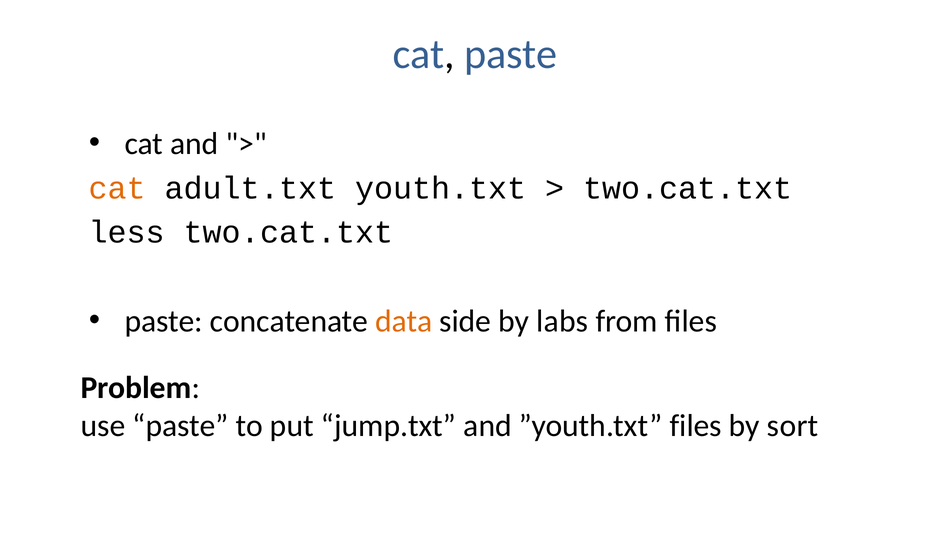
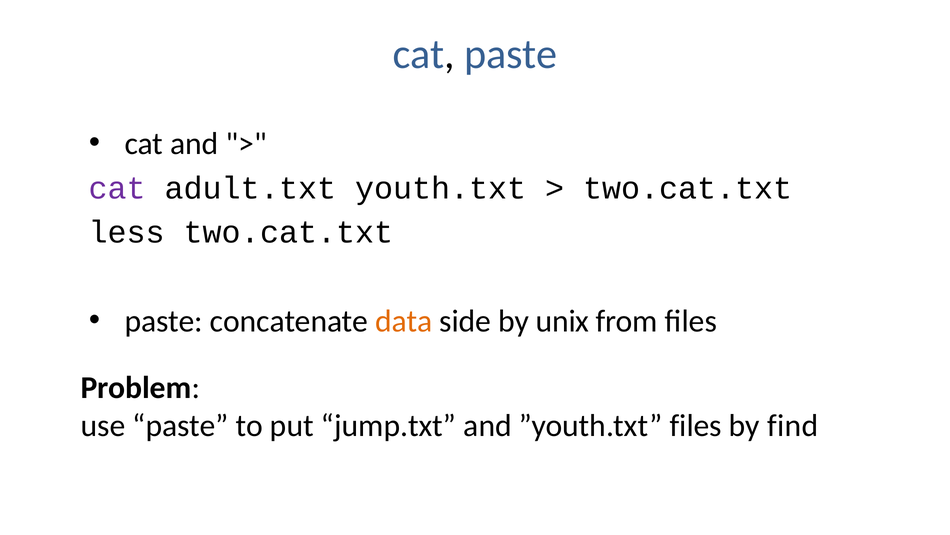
cat at (117, 188) colour: orange -> purple
labs: labs -> unix
sort: sort -> find
